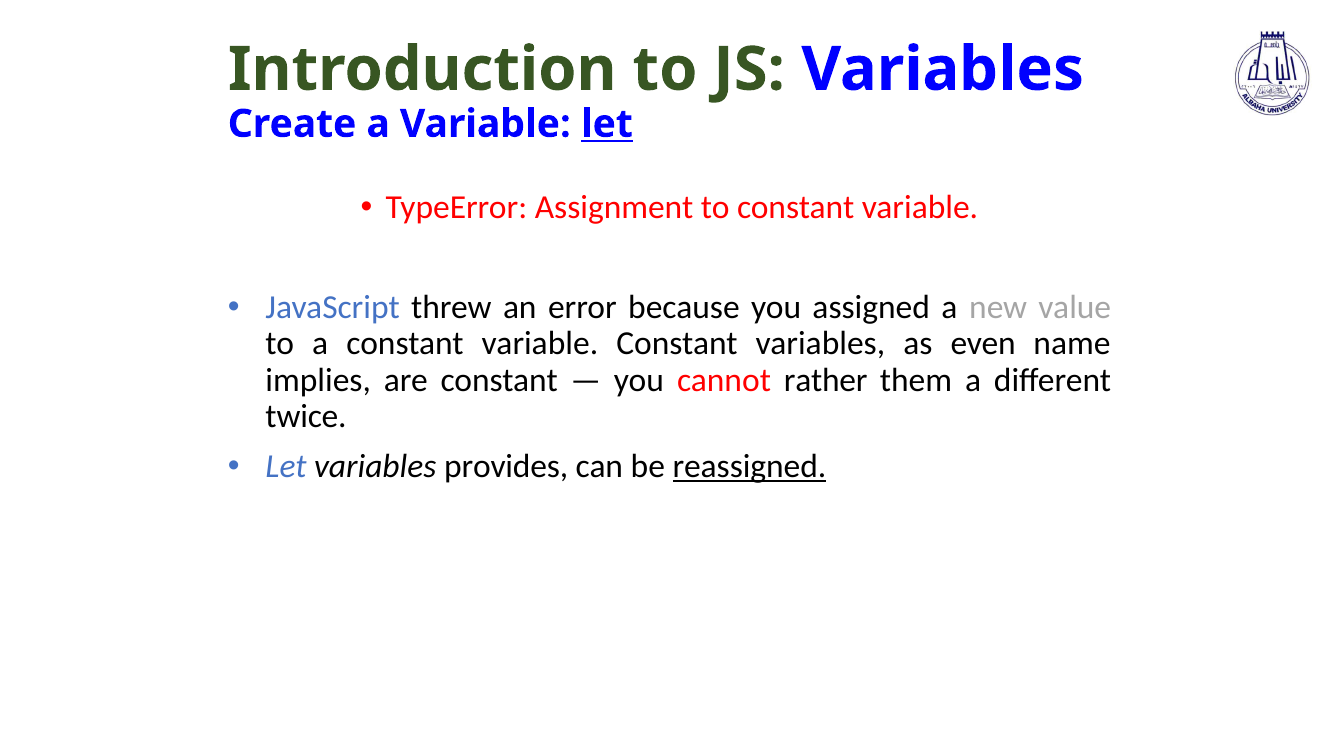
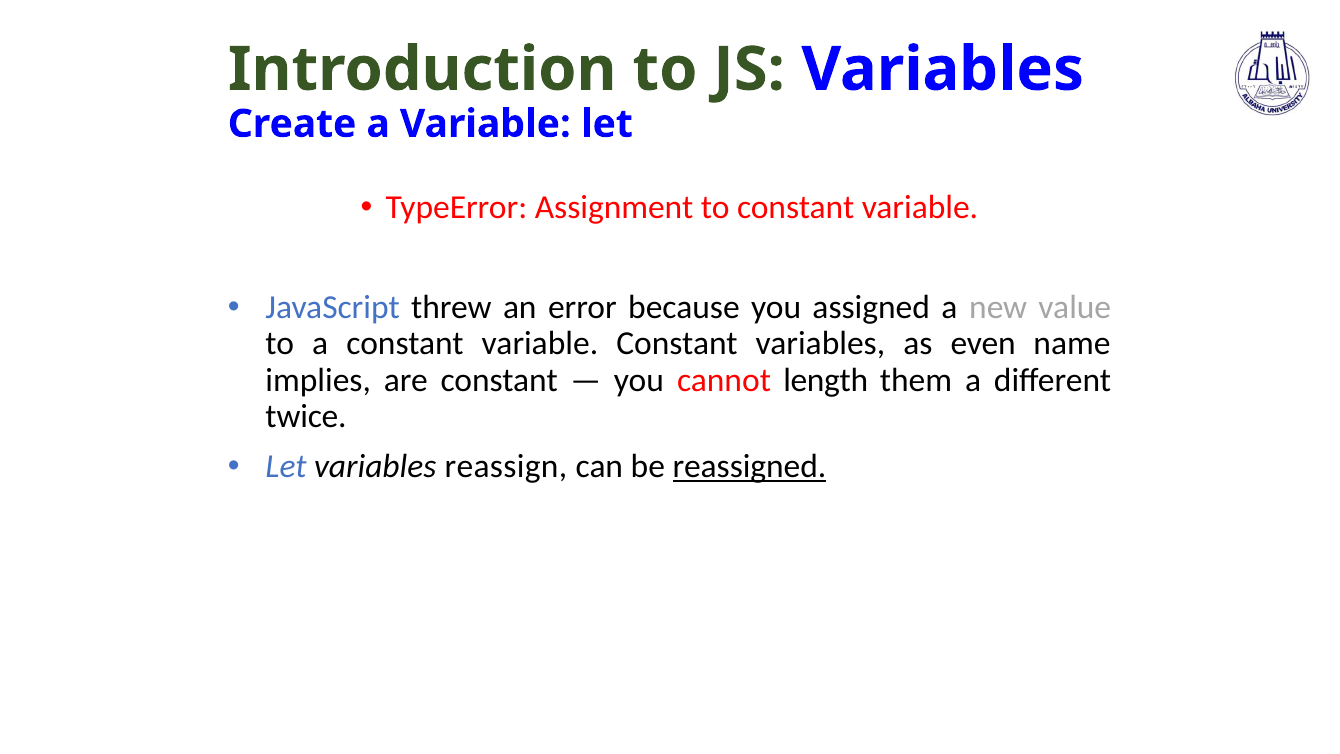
let at (607, 124) underline: present -> none
rather: rather -> length
provides: provides -> reassign
